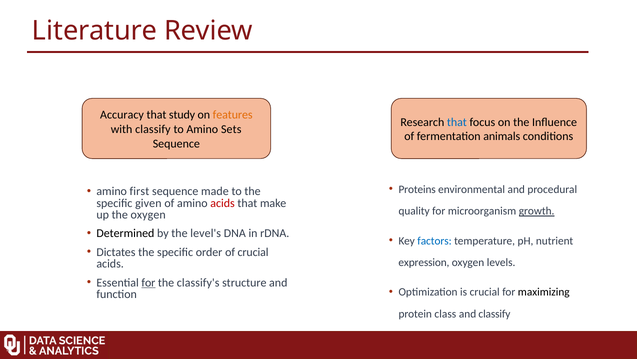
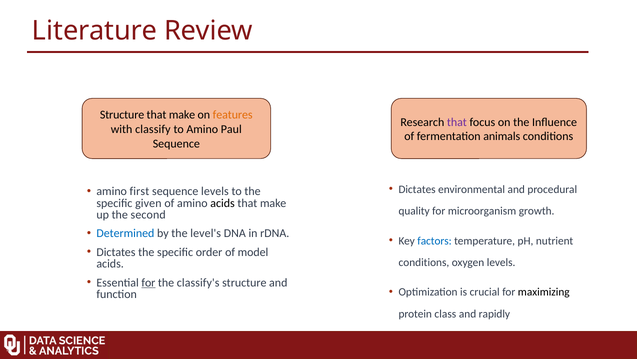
Accuracy at (122, 115): Accuracy -> Structure
study at (182, 115): study -> make
that at (457, 122) colour: blue -> purple
Sets: Sets -> Paul
Proteins at (417, 189): Proteins -> Dictates
sequence made: made -> levels
acids at (223, 203) colour: red -> black
growth underline: present -> none
the oxygen: oxygen -> second
Determined colour: black -> blue
of crucial: crucial -> model
expression at (424, 262): expression -> conditions
and classify: classify -> rapidly
